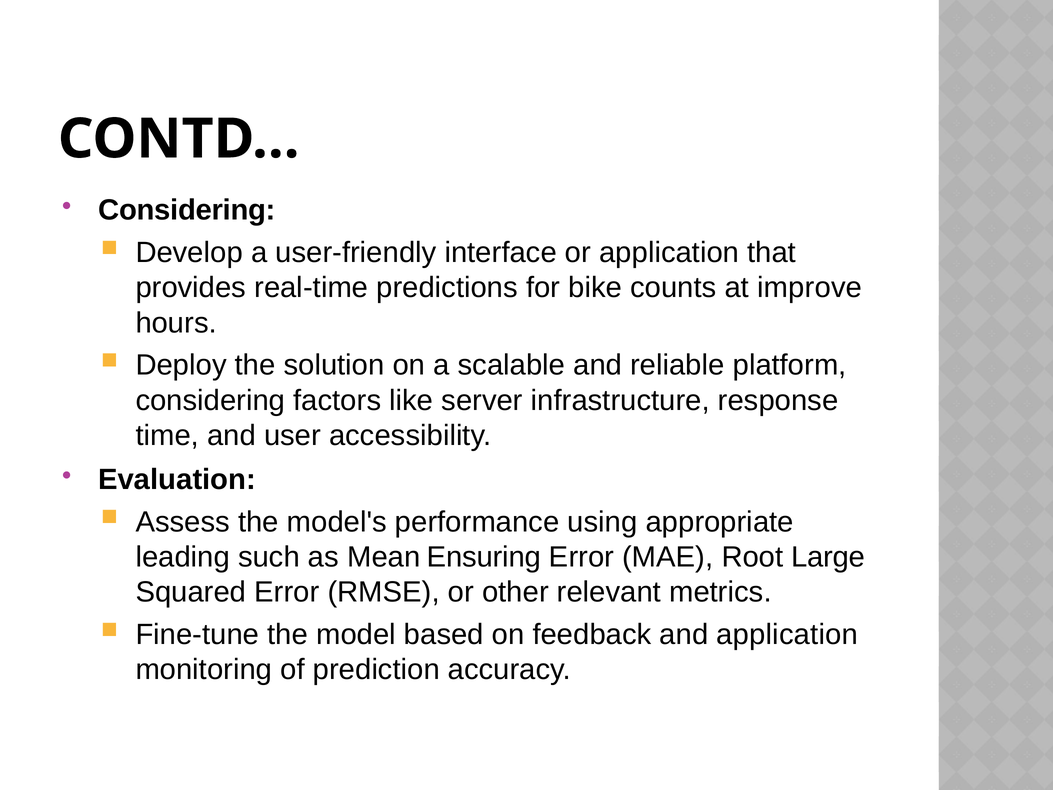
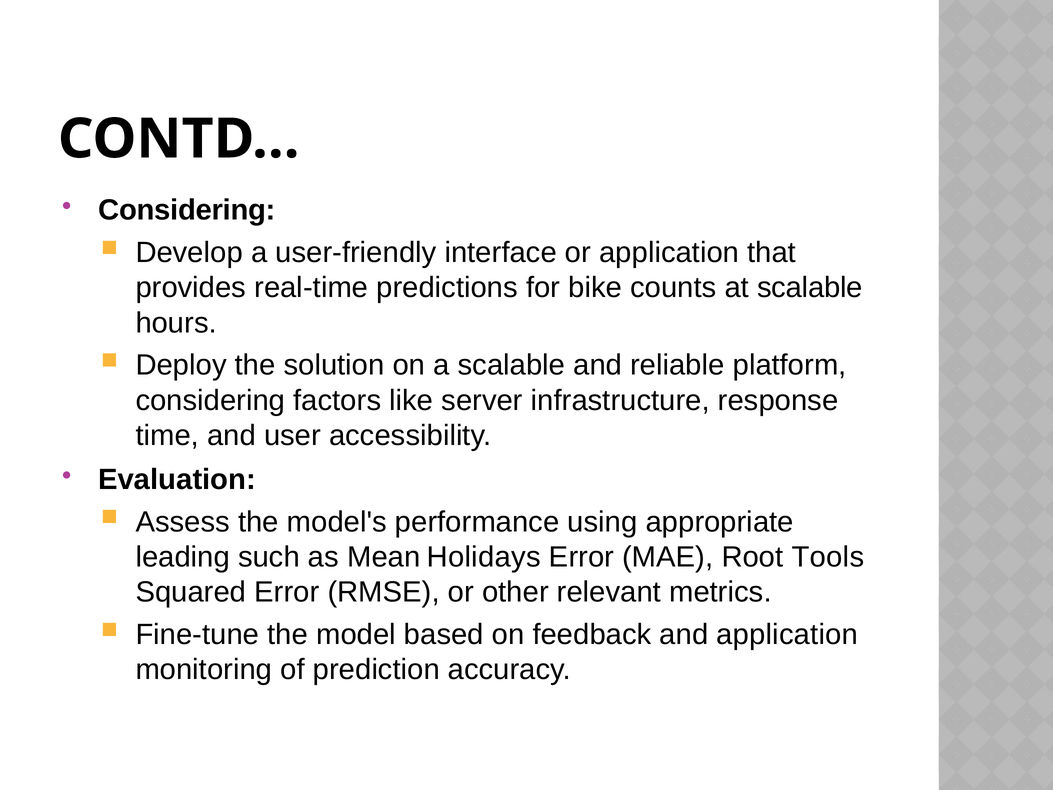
at improve: improve -> scalable
Ensuring: Ensuring -> Holidays
Large: Large -> Tools
